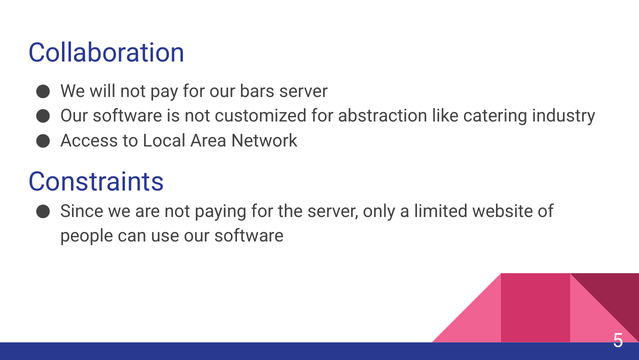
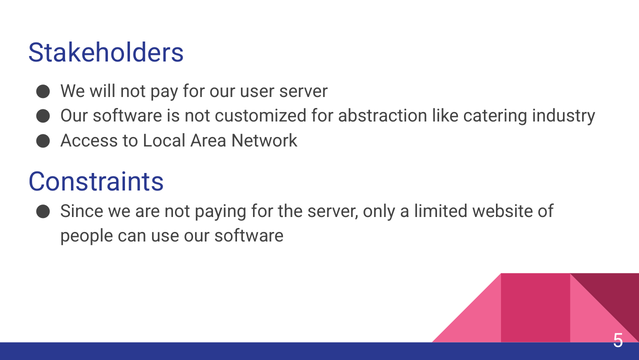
Collaboration: Collaboration -> Stakeholders
bars: bars -> user
